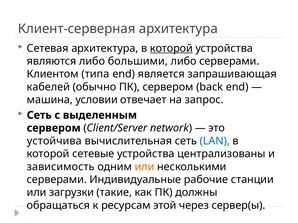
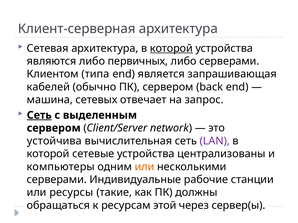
большими: большими -> первичных
условии: условии -> сетевых
Сеть at (39, 115) underline: none -> present
LAN colour: blue -> purple
зависимость: зависимость -> компьютеры
загрузки: загрузки -> ресурсы
